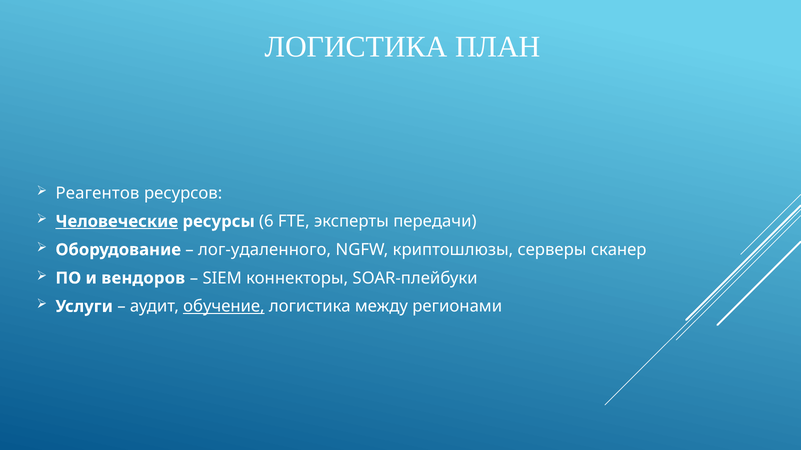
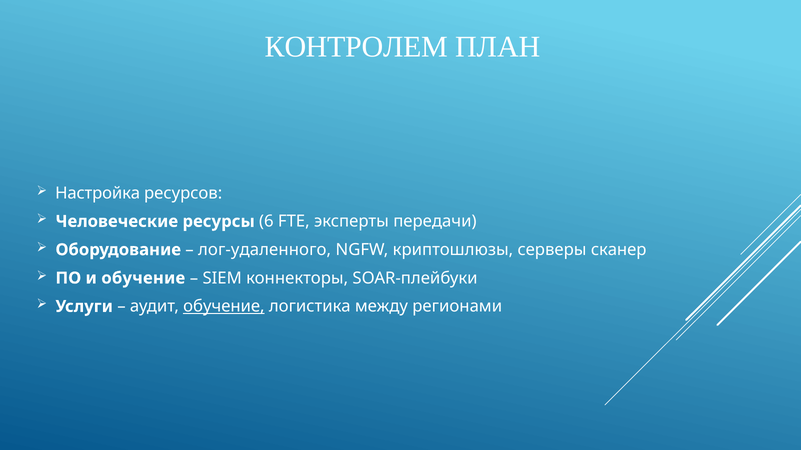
ЛОГИСТИКА at (356, 47): ЛОГИСТИКА -> КОНТРОЛЕМ
Реагентов: Реагентов -> Настройка
Человеческие underline: present -> none
и вендоров: вендоров -> обучение
